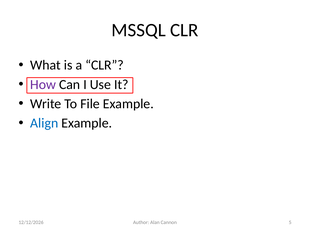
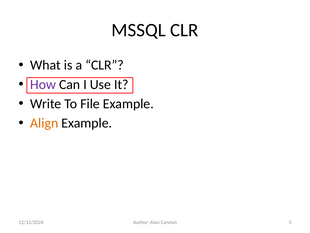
Align colour: blue -> orange
